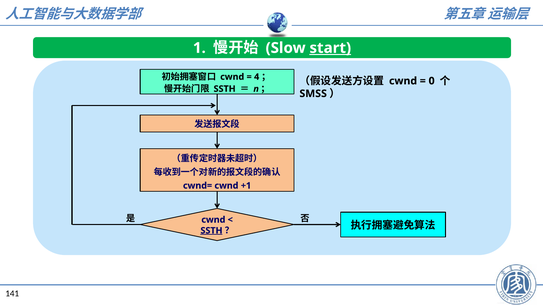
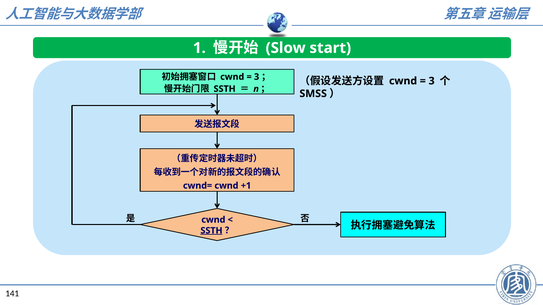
start underline: present -> none
4 at (257, 77): 4 -> 3
0 at (432, 81): 0 -> 3
